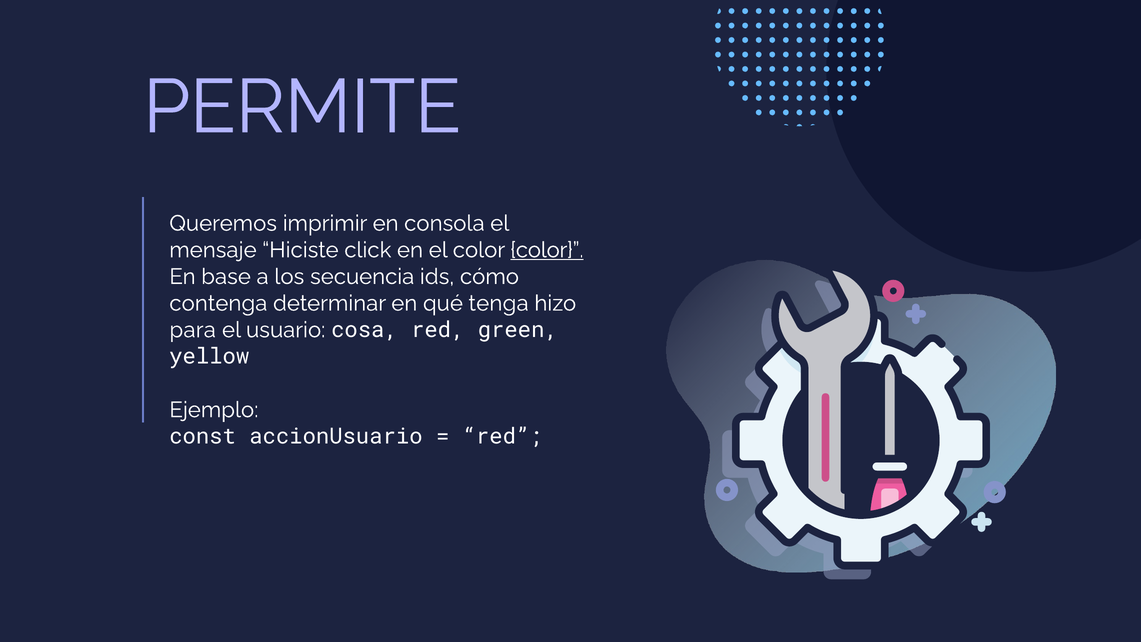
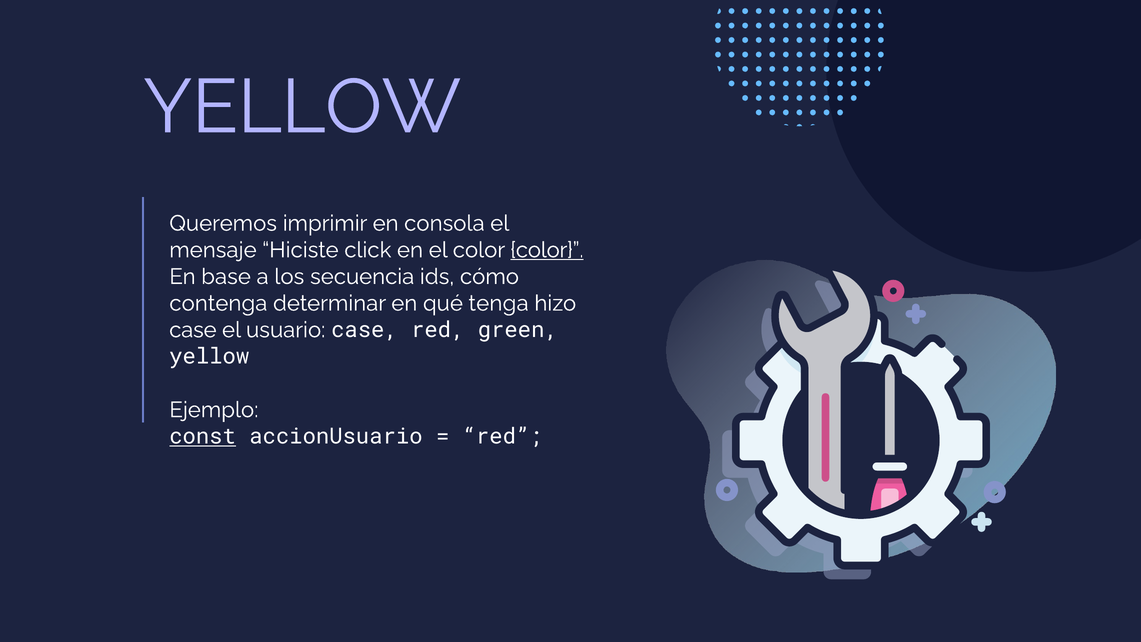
PERMITE at (302, 107): PERMITE -> YELLOW
para at (193, 330): para -> case
usuario cosa: cosa -> case
const underline: none -> present
